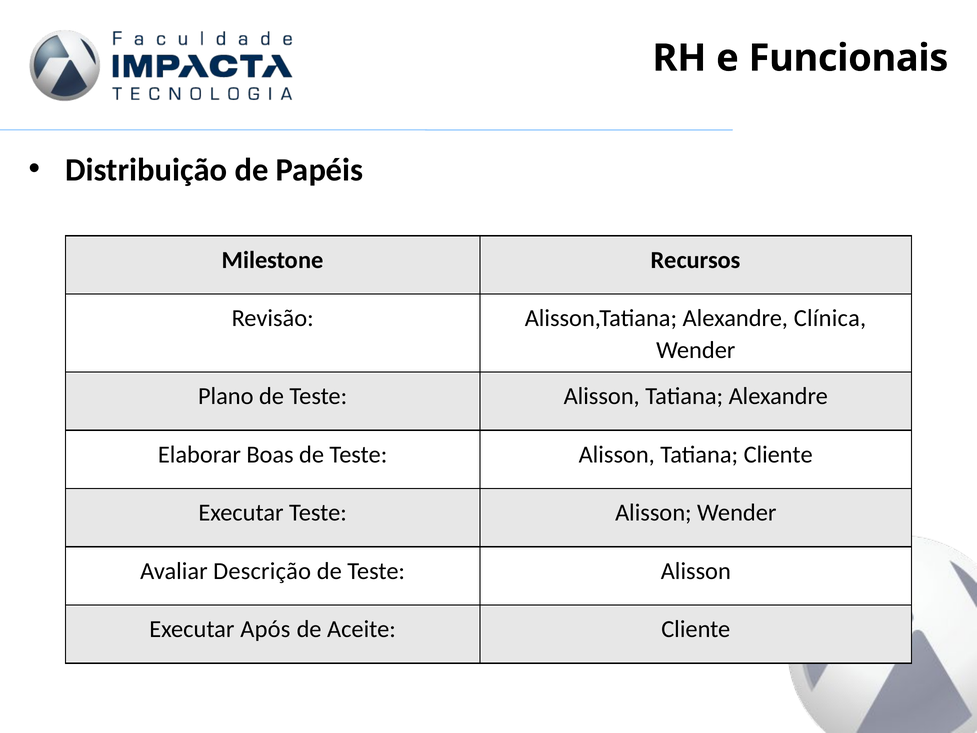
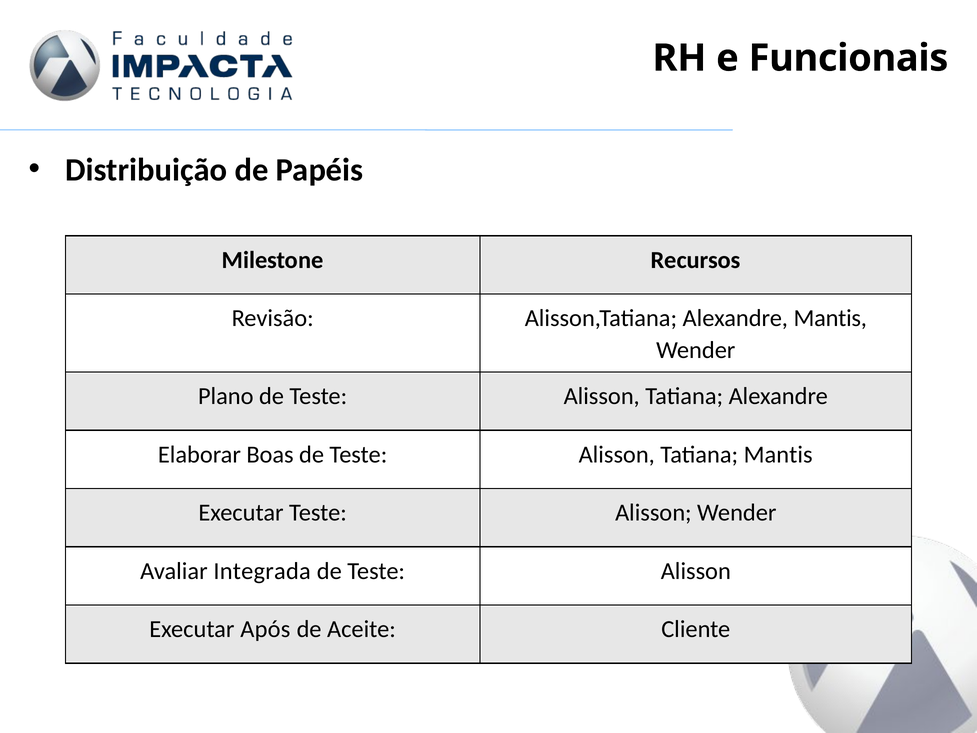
Alexandre Clínica: Clínica -> Mantis
Tatiana Cliente: Cliente -> Mantis
Descrição: Descrição -> Integrada
